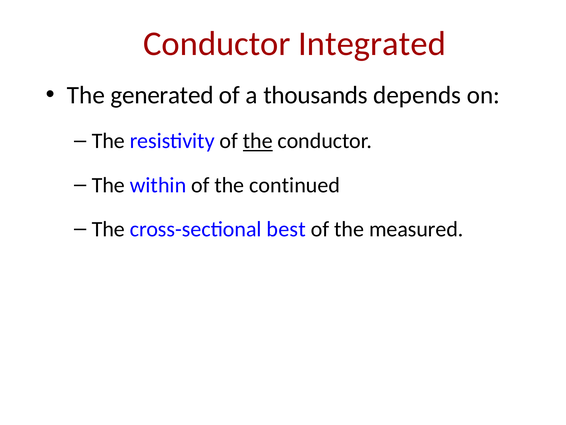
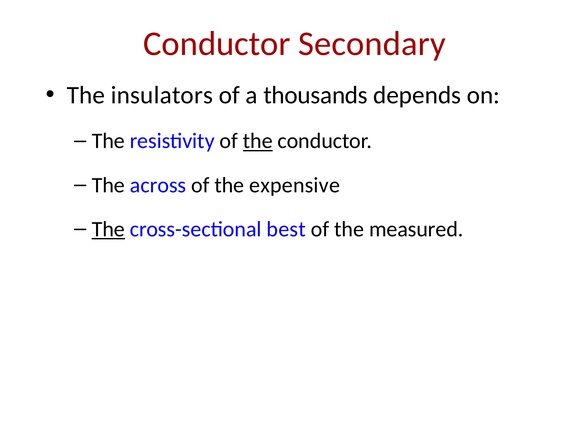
Integrated: Integrated -> Secondary
generated: generated -> insulators
within: within -> across
continued: continued -> expensive
The at (108, 229) underline: none -> present
